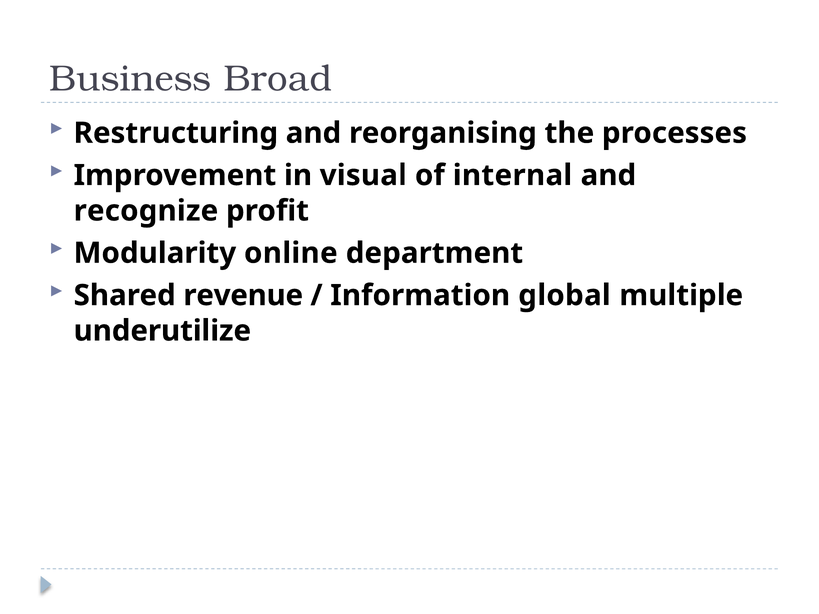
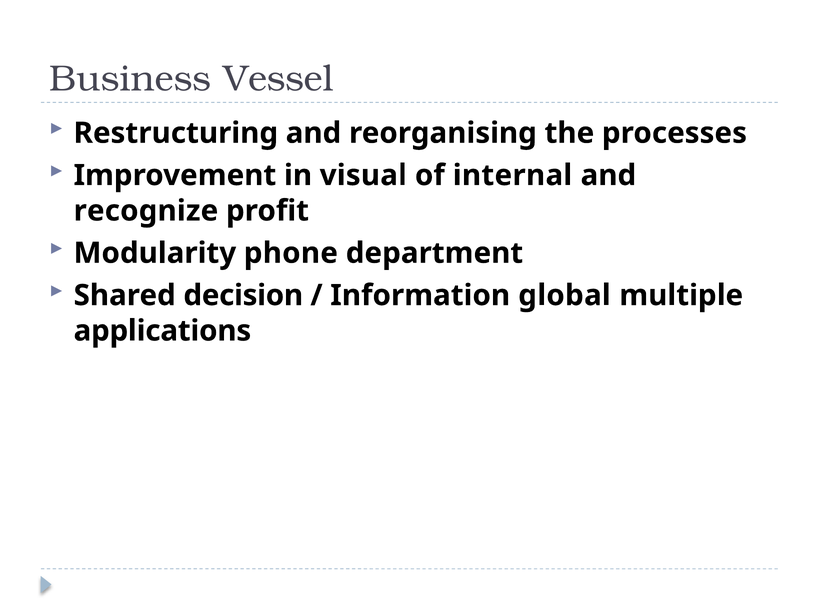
Broad: Broad -> Vessel
online: online -> phone
revenue: revenue -> decision
underutilize: underutilize -> applications
